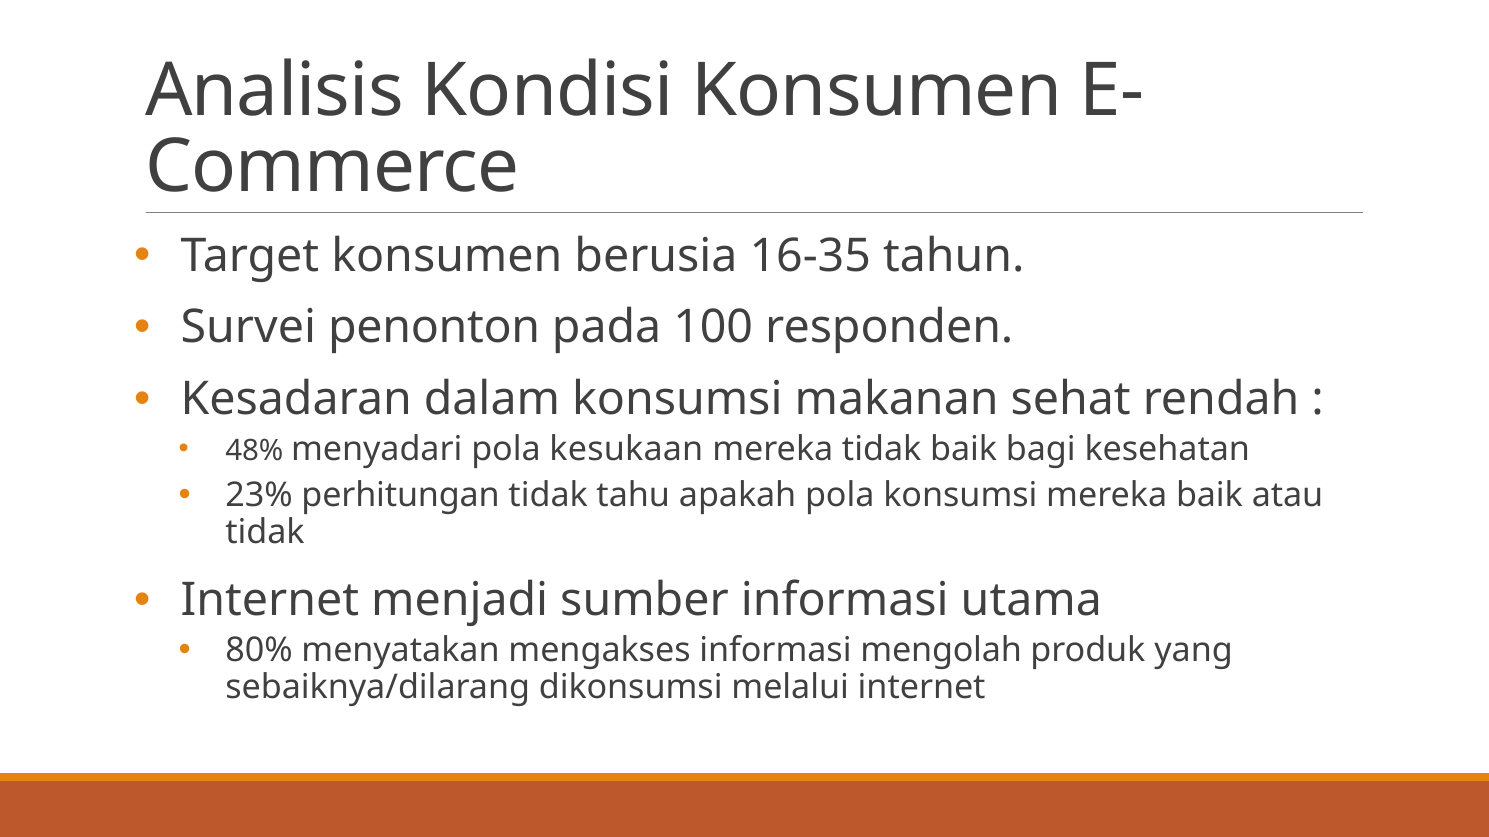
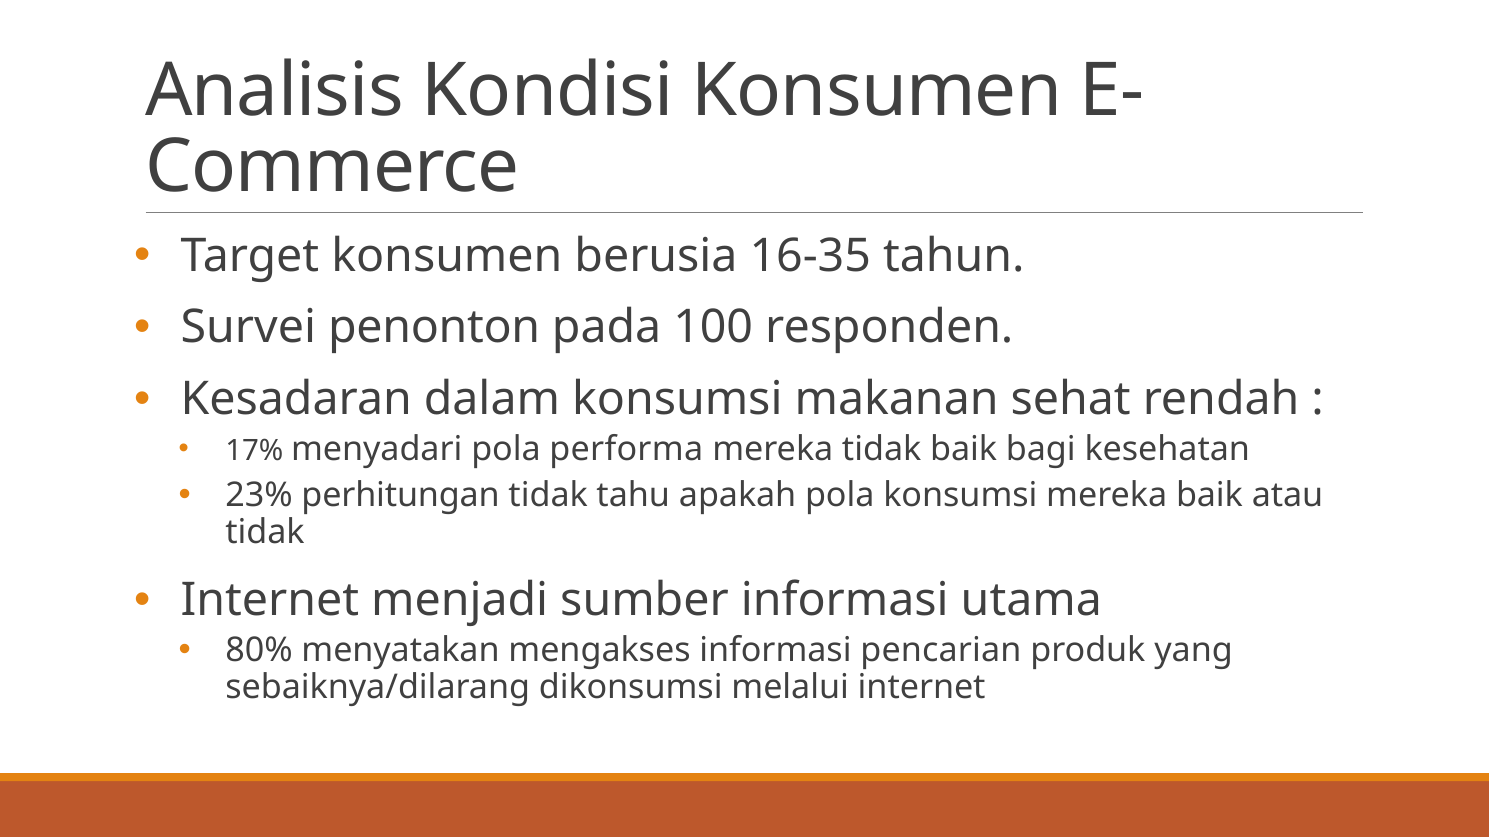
48%: 48% -> 17%
kesukaan: kesukaan -> performa
mengolah: mengolah -> pencarian
